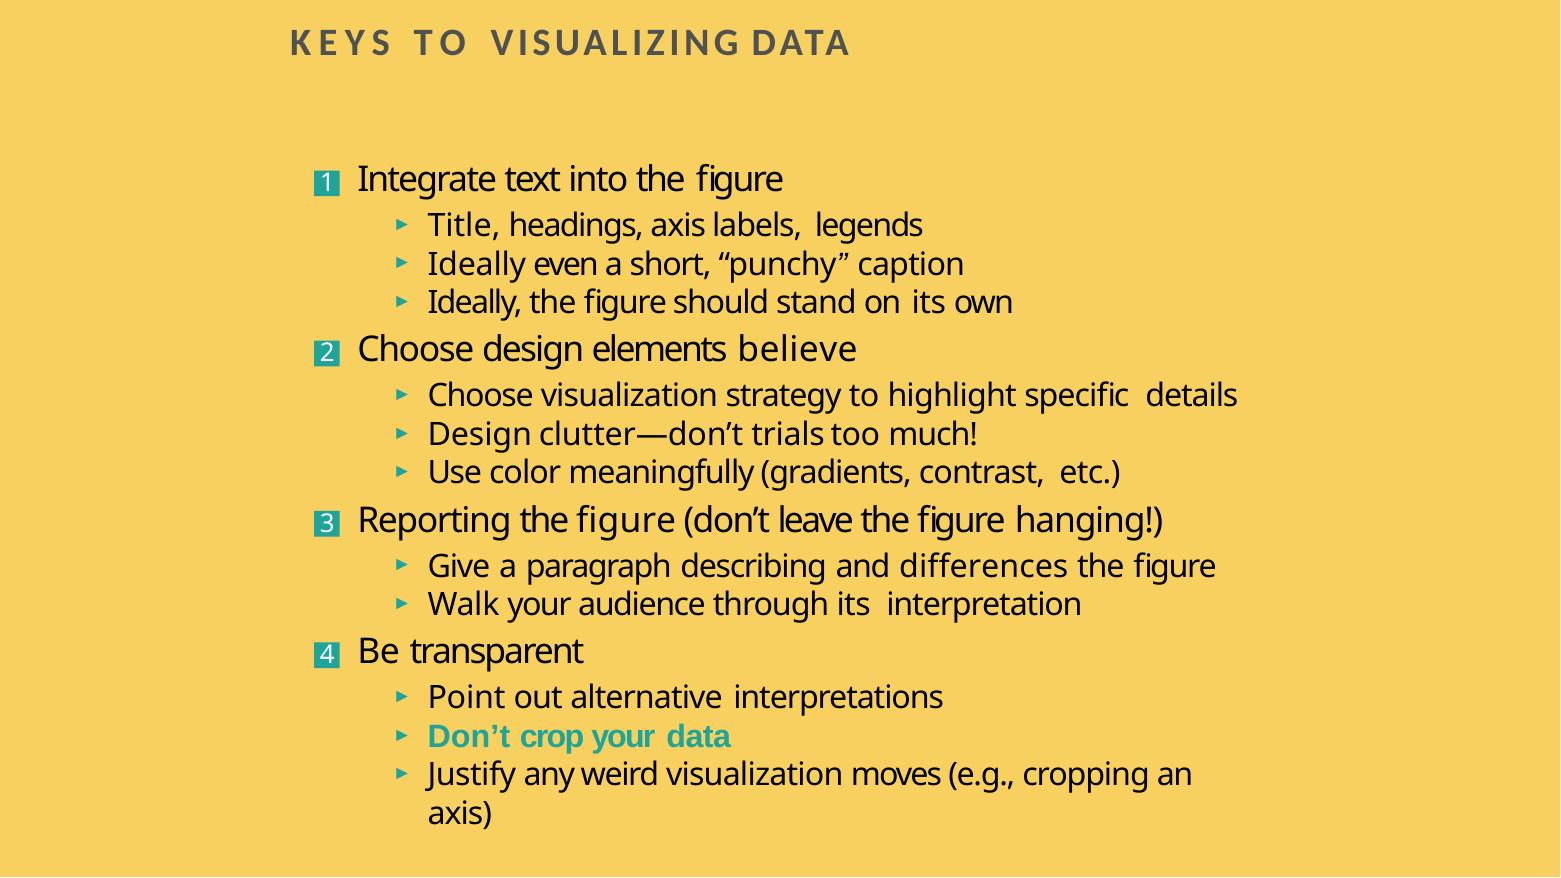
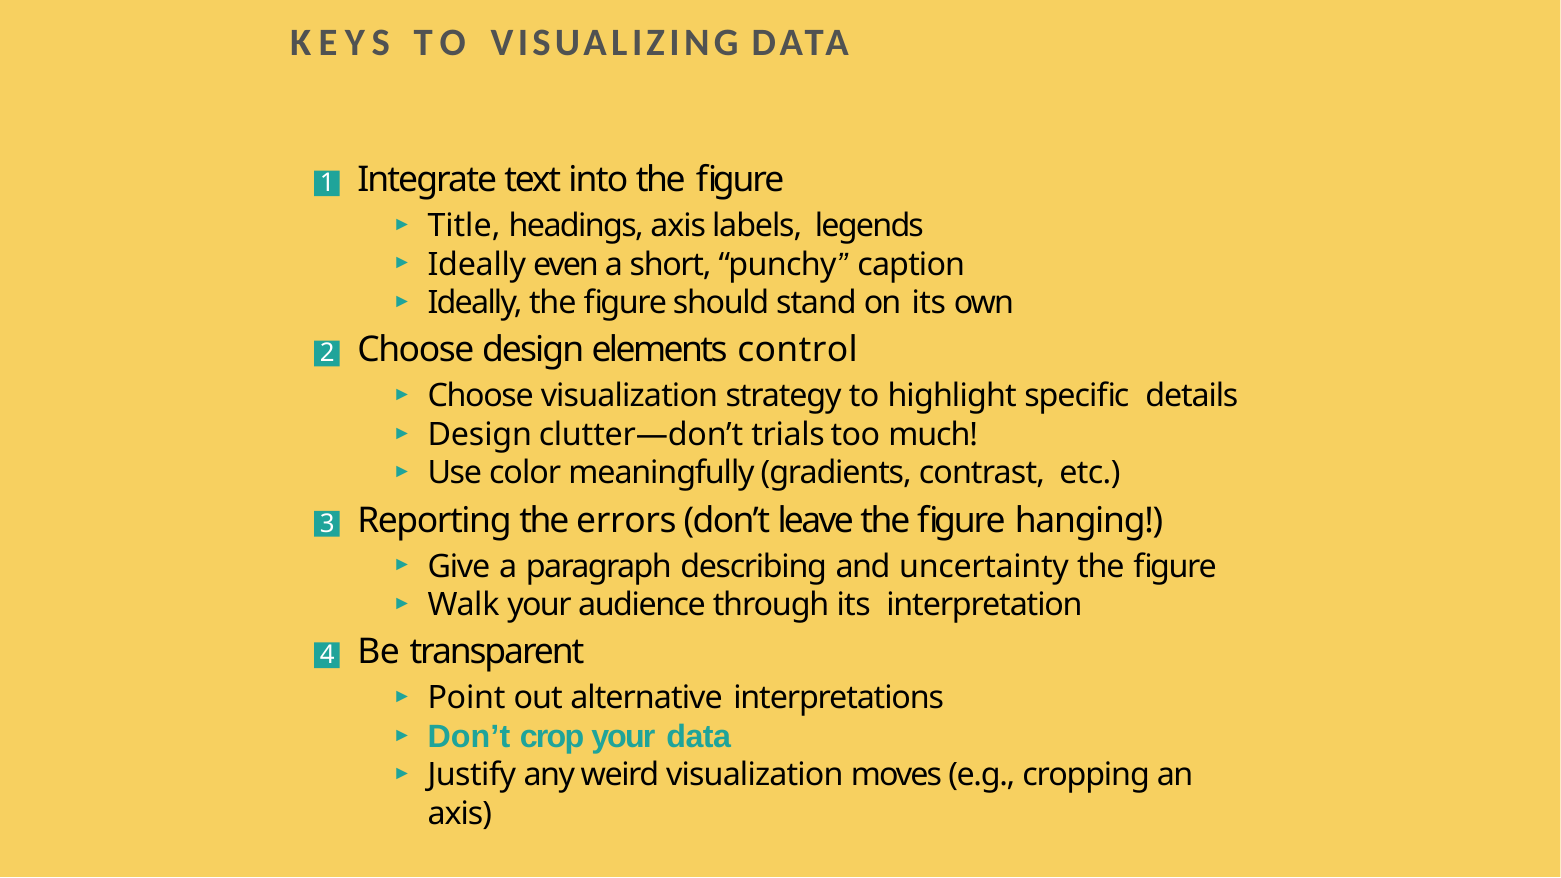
believe: believe -> control
Reporting the figure: figure -> errors
differences: differences -> uncertainty
